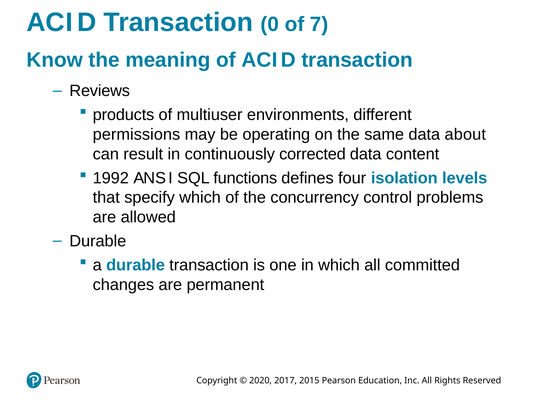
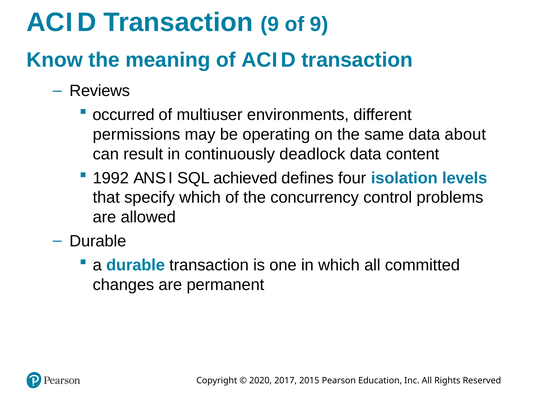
Transaction 0: 0 -> 9
of 7: 7 -> 9
products: products -> occurred
corrected: corrected -> deadlock
functions: functions -> achieved
